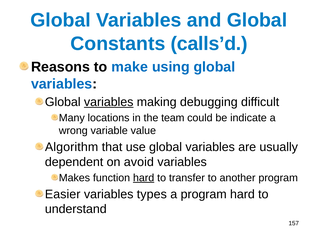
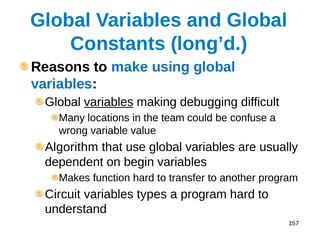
calls’d: calls’d -> long’d
indicate: indicate -> confuse
avoid: avoid -> begin
hard at (144, 177) underline: present -> none
Easier: Easier -> Circuit
